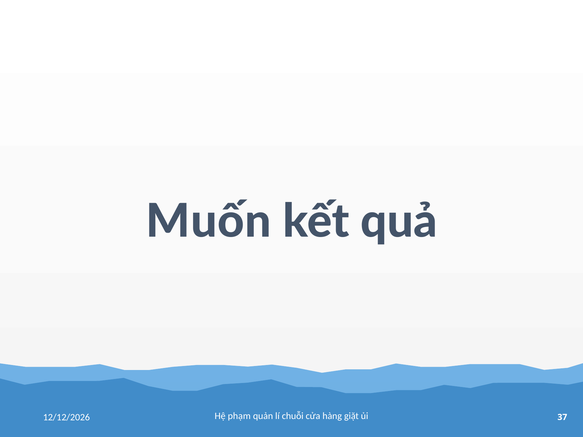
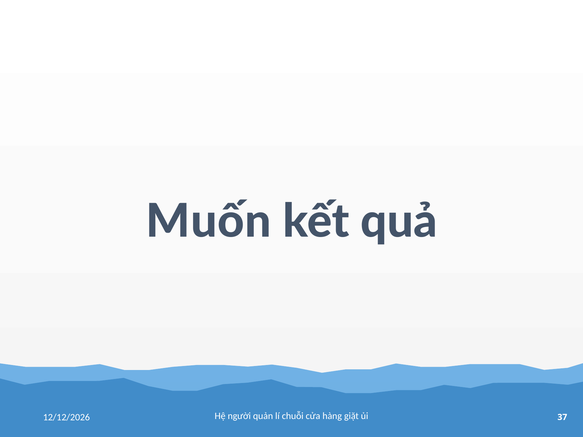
phạm: phạm -> người
